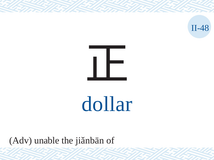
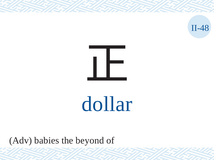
unable: unable -> babies
jiǎnbān: jiǎnbān -> beyond
